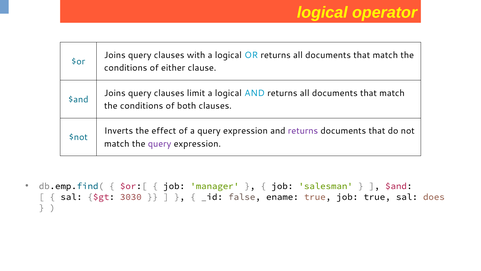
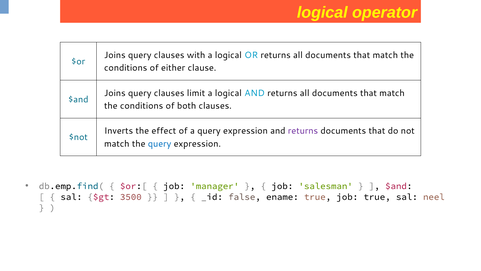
query at (160, 143) colour: purple -> blue
3030: 3030 -> 3500
does: does -> neel
